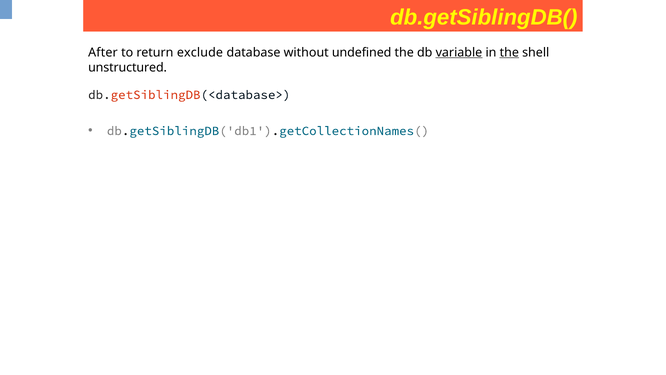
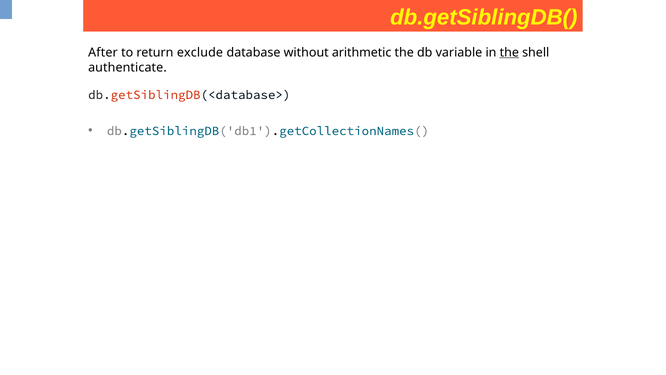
undefined: undefined -> arithmetic
variable underline: present -> none
unstructured: unstructured -> authenticate
